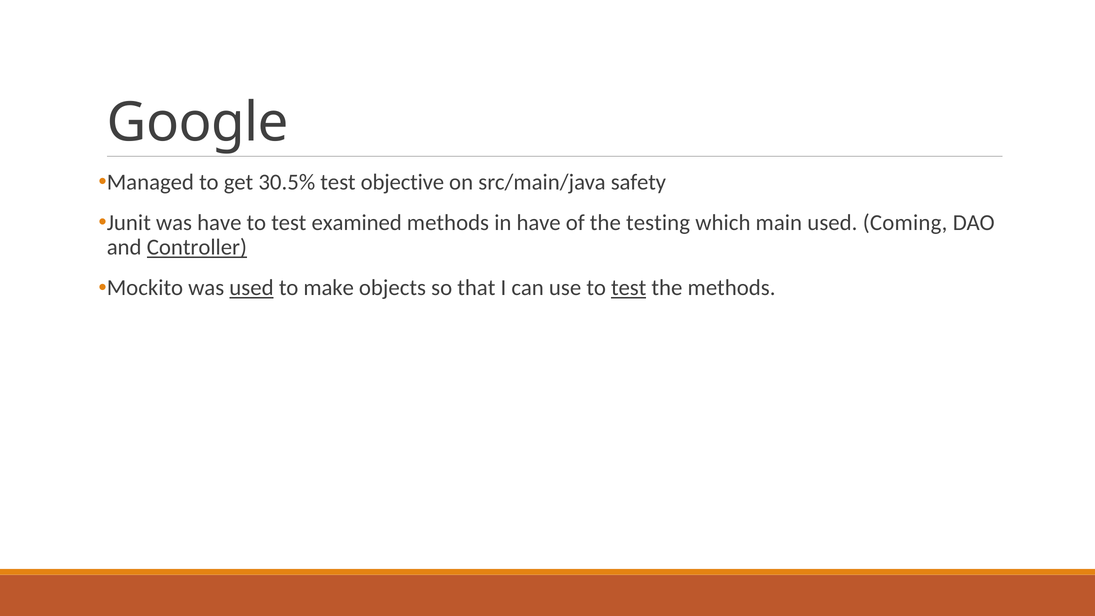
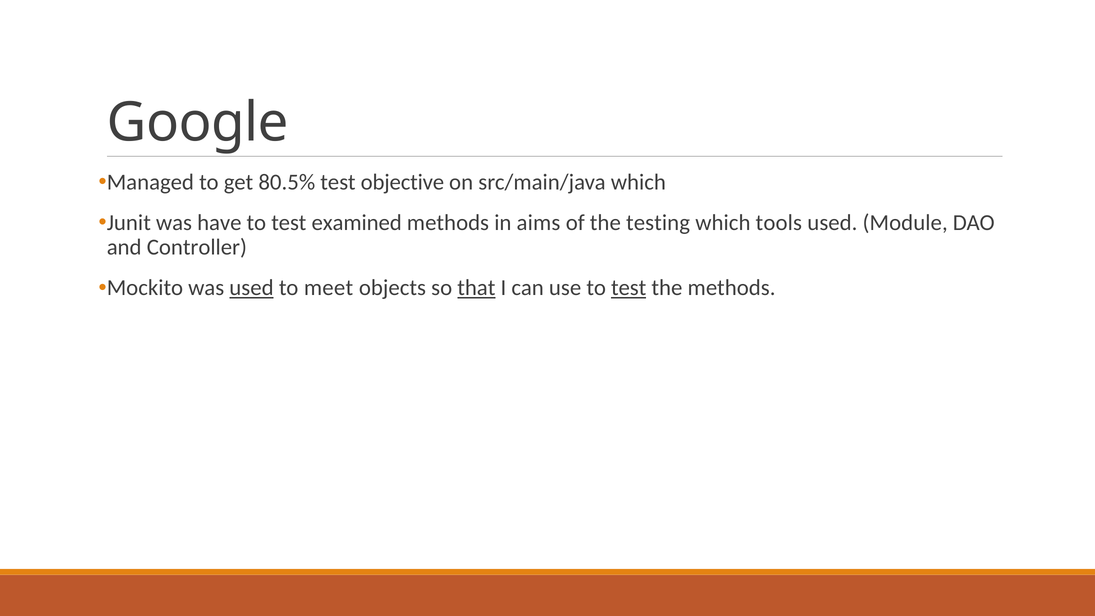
30.5%: 30.5% -> 80.5%
src/main/java safety: safety -> which
in have: have -> aims
main: main -> tools
Coming: Coming -> Module
Controller underline: present -> none
make: make -> meet
that underline: none -> present
